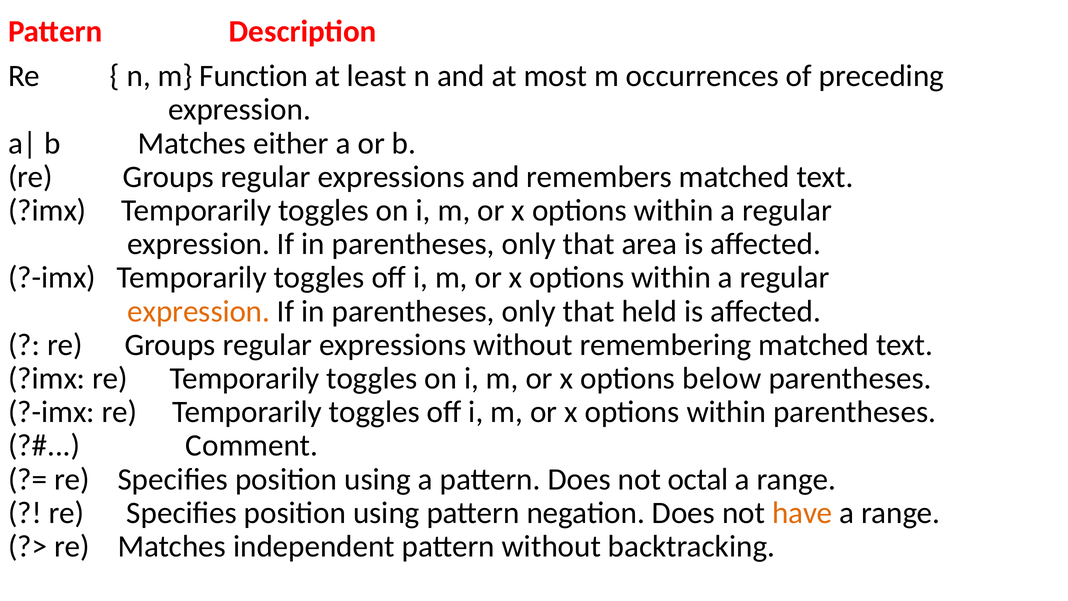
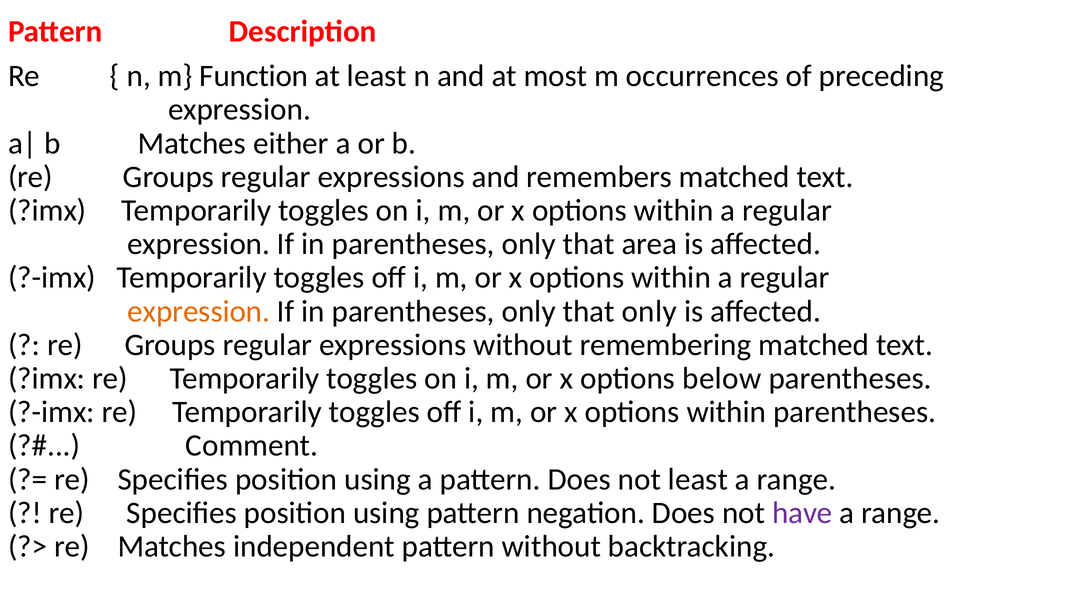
that held: held -> only
not octal: octal -> least
have colour: orange -> purple
